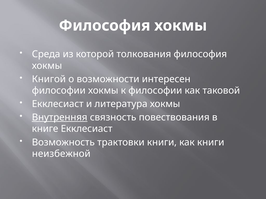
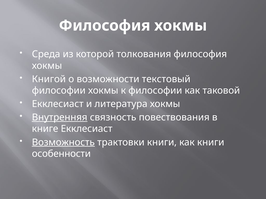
интересен: интересен -> текстовый
Возможность underline: none -> present
неизбежной: неизбежной -> особенности
